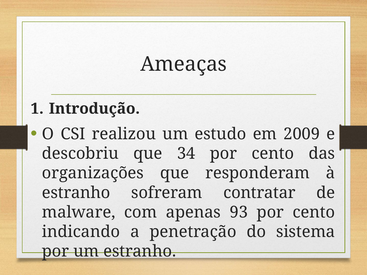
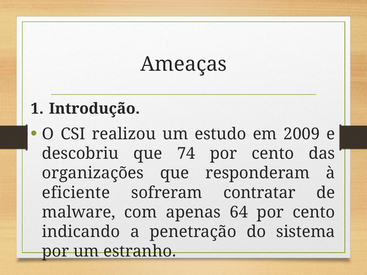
34: 34 -> 74
estranho at (76, 193): estranho -> eficiente
93: 93 -> 64
